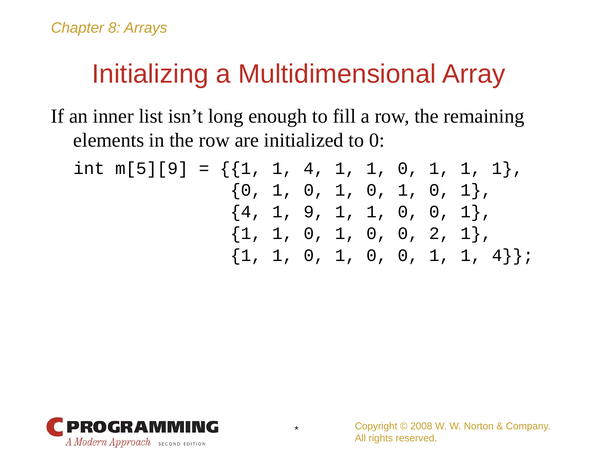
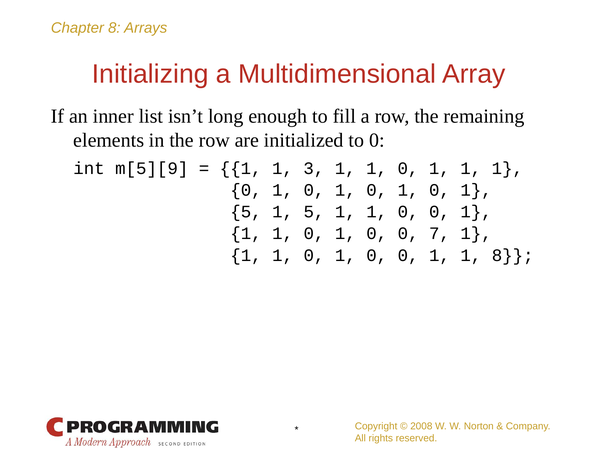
4 at (314, 168): 4 -> 3
4 at (246, 212): 4 -> 5
9 at (314, 212): 9 -> 5
2: 2 -> 7
0 1 1 4: 4 -> 8
